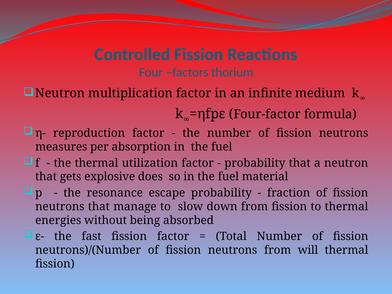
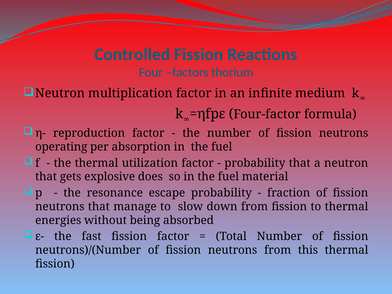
measures: measures -> operating
will: will -> this
